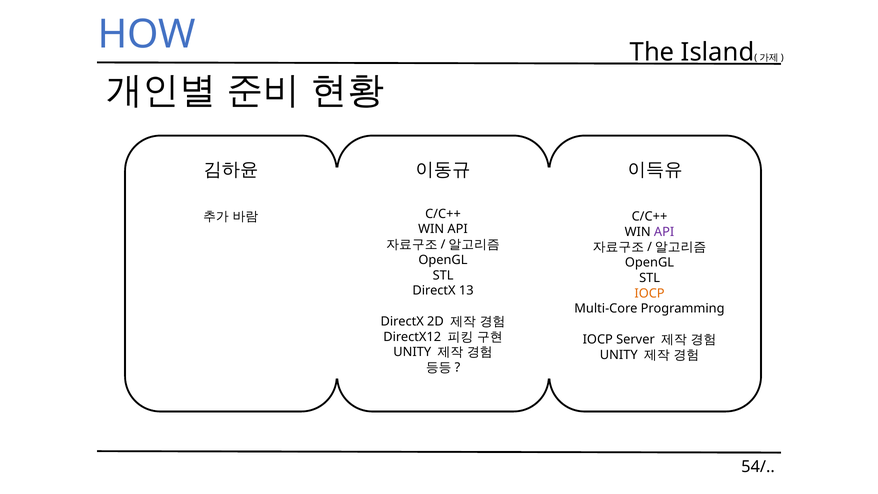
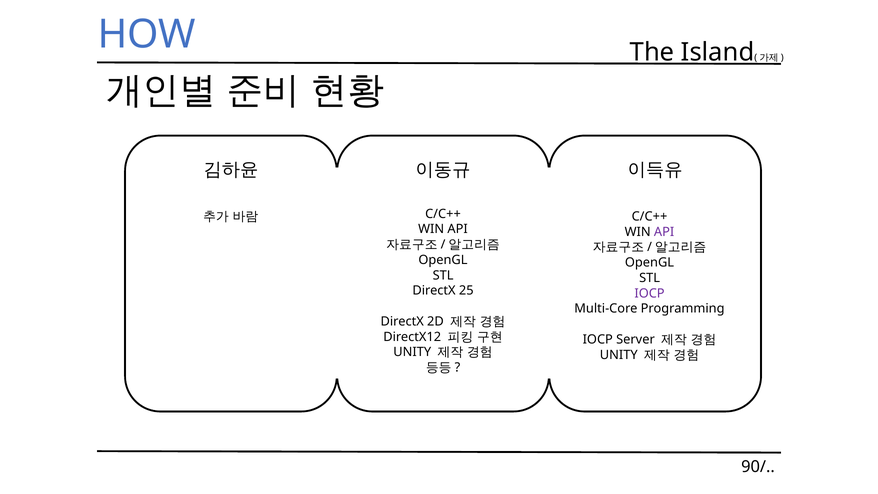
13: 13 -> 25
IOCP at (650, 293) colour: orange -> purple
54/: 54/ -> 90/
